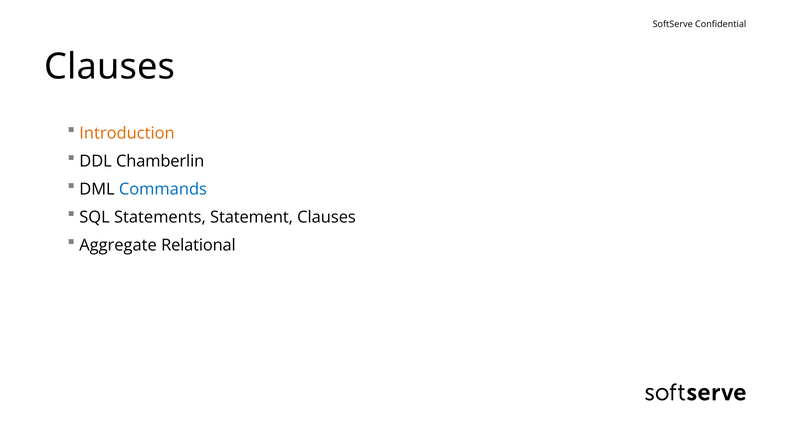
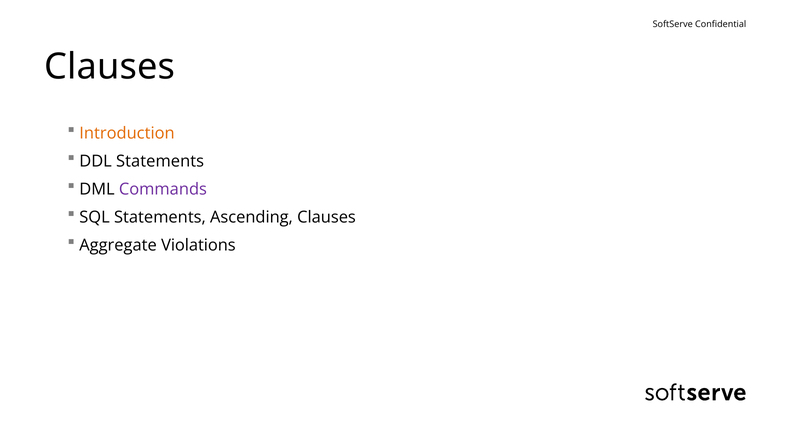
DDL Chamberlin: Chamberlin -> Statements
Commands colour: blue -> purple
Statement: Statement -> Ascending
Relational: Relational -> Violations
